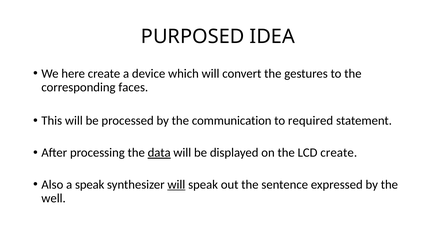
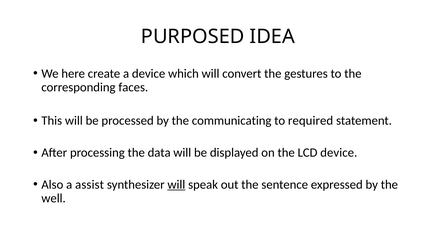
communication: communication -> communicating
data underline: present -> none
LCD create: create -> device
a speak: speak -> assist
